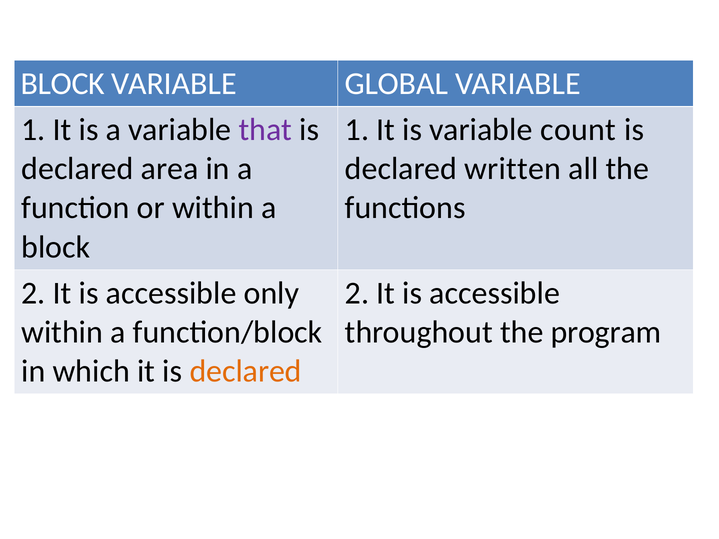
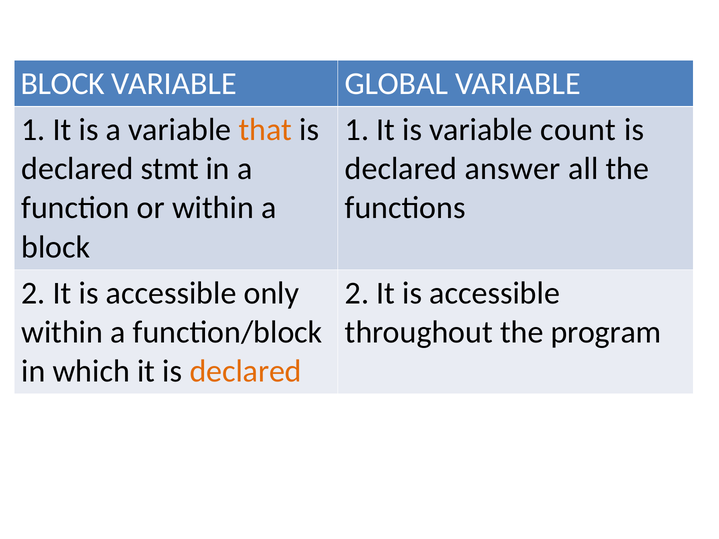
that colour: purple -> orange
area: area -> stmt
written: written -> answer
